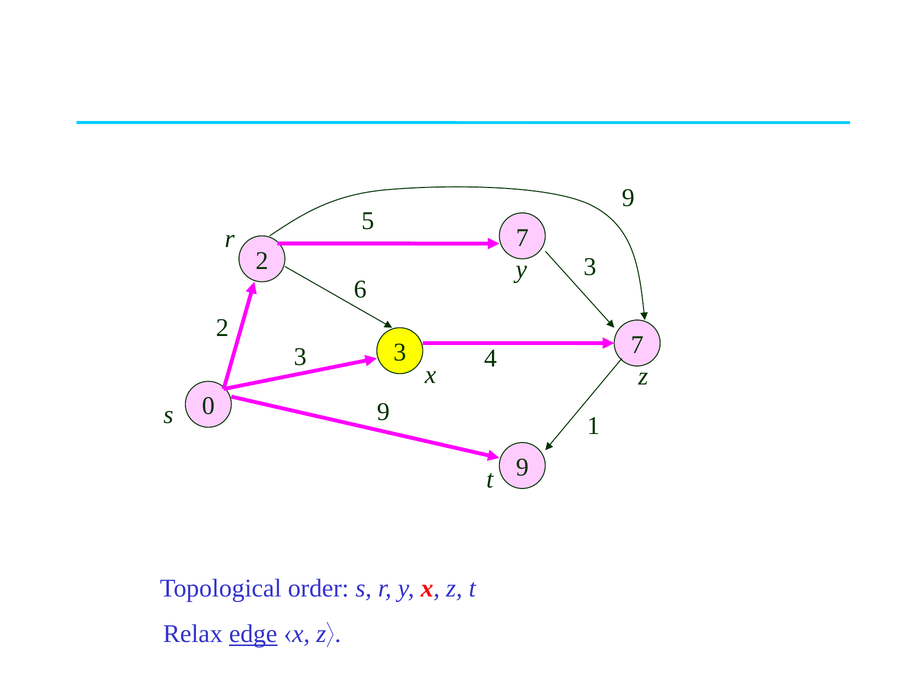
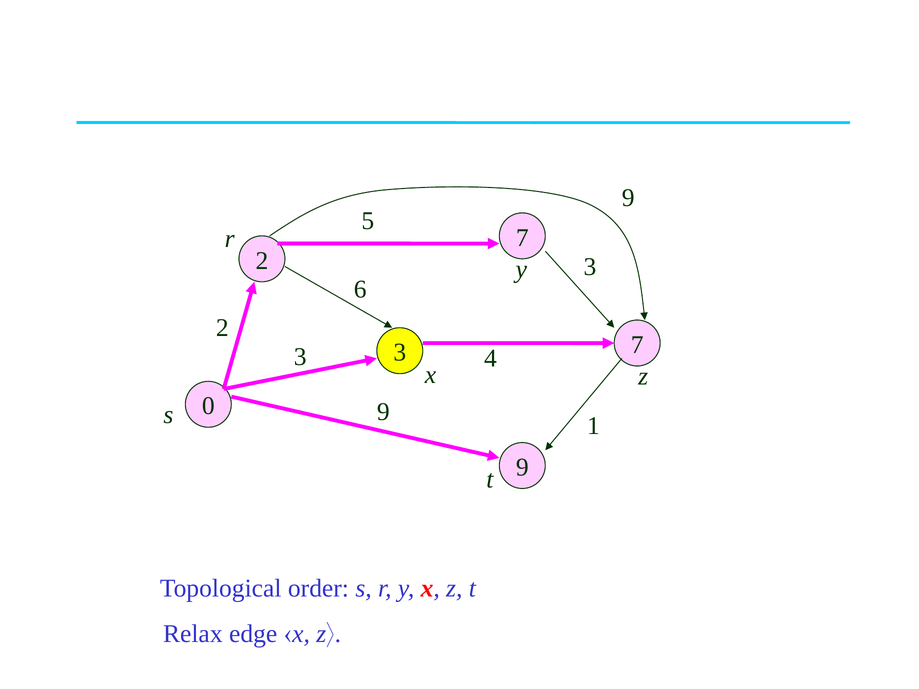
edge underline: present -> none
